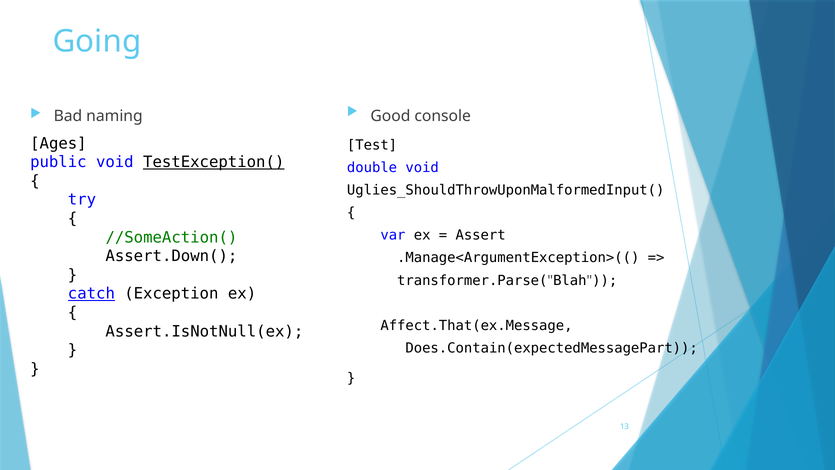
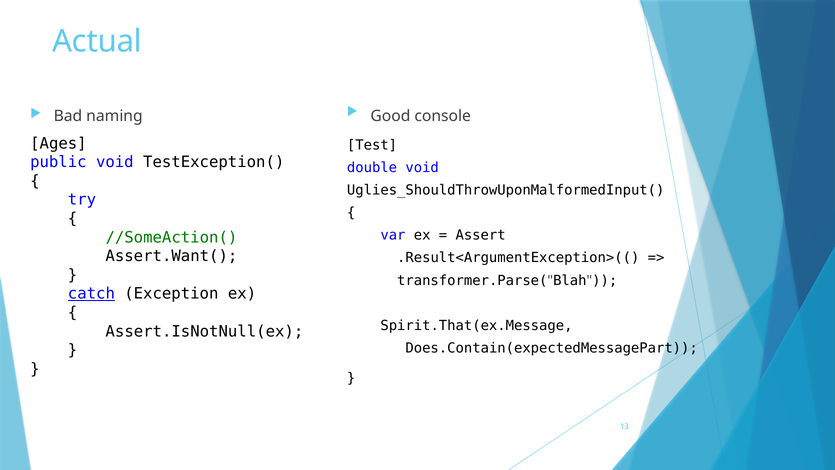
Going: Going -> Actual
TestException( underline: present -> none
Assert.Down(: Assert.Down( -> Assert.Want(
.Manage<ArgumentException>((: .Manage<ArgumentException>(( -> .Result<ArgumentException>((
Affect.That(ex.Message: Affect.That(ex.Message -> Spirit.That(ex.Message
